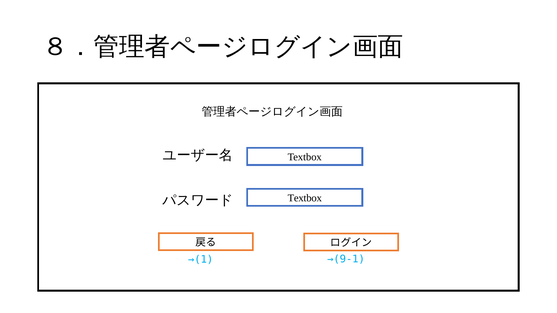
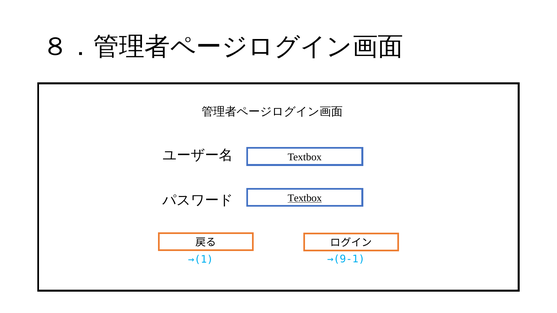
Textbox at (305, 198) underline: none -> present
